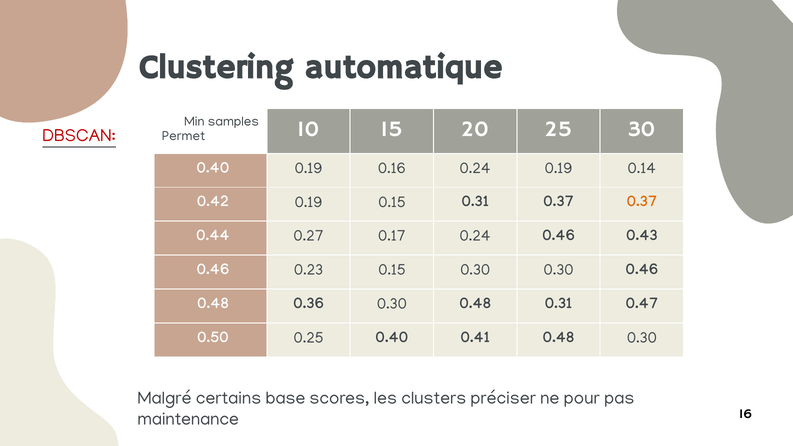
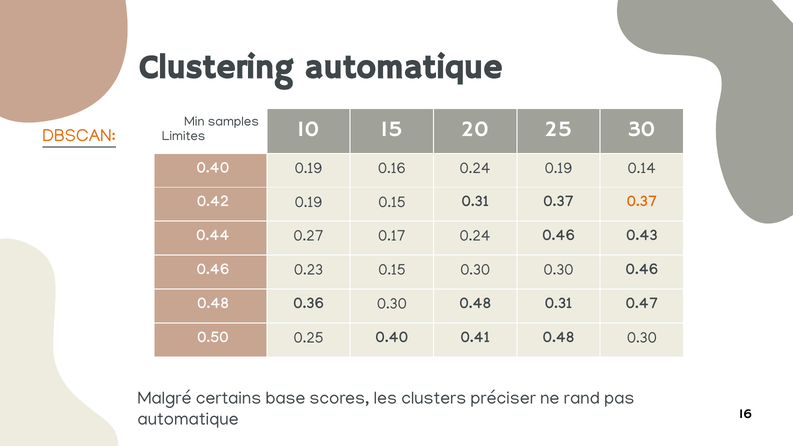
DBSCAN colour: red -> orange
Permet: Permet -> Limites
pour: pour -> rand
maintenance at (188, 419): maintenance -> automatique
